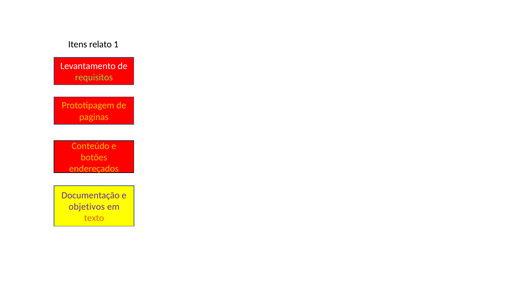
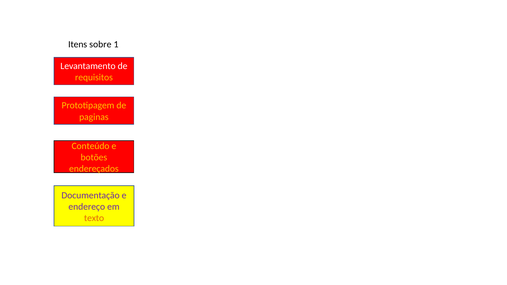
relato: relato -> sobre
requisitos colour: light green -> yellow
objetivos: objetivos -> endereço
